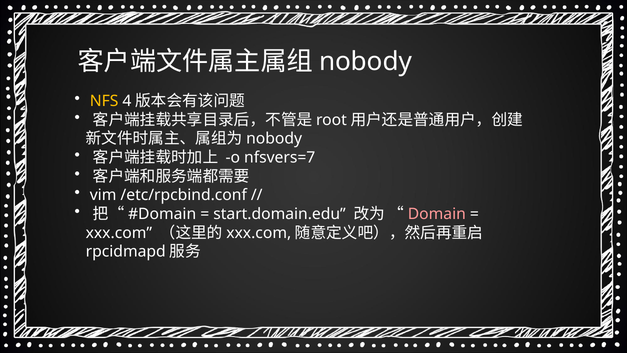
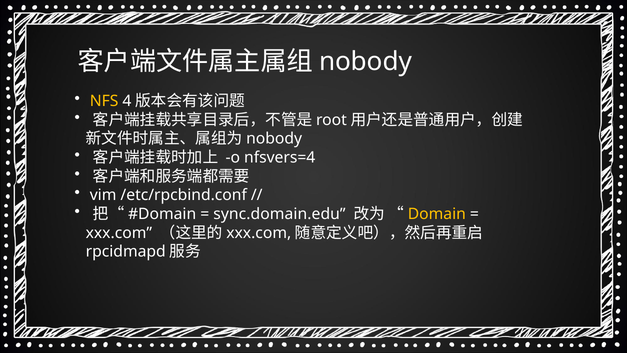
nfsvers=7: nfsvers=7 -> nfsvers=4
start.domain.edu: start.domain.edu -> sync.domain.edu
Domain colour: pink -> yellow
